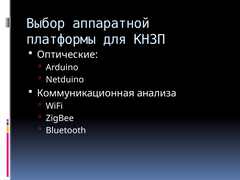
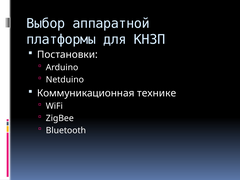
Оптические: Оптические -> Постановки
анализа: анализа -> технике
